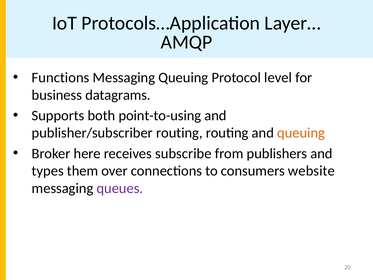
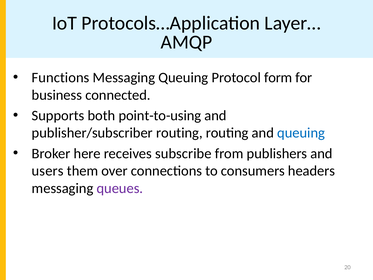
level: level -> form
datagrams: datagrams -> connected
queuing at (301, 133) colour: orange -> blue
types: types -> users
website: website -> headers
